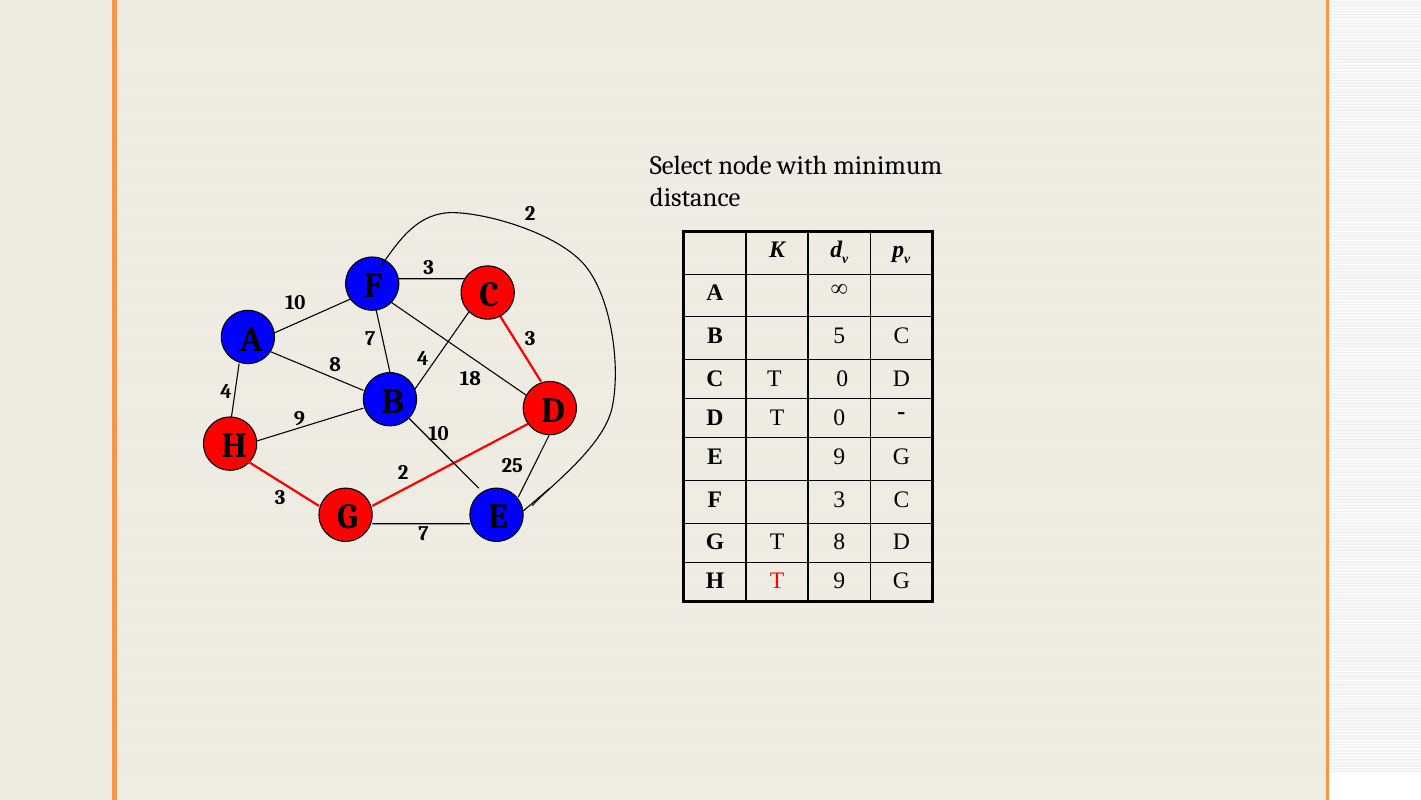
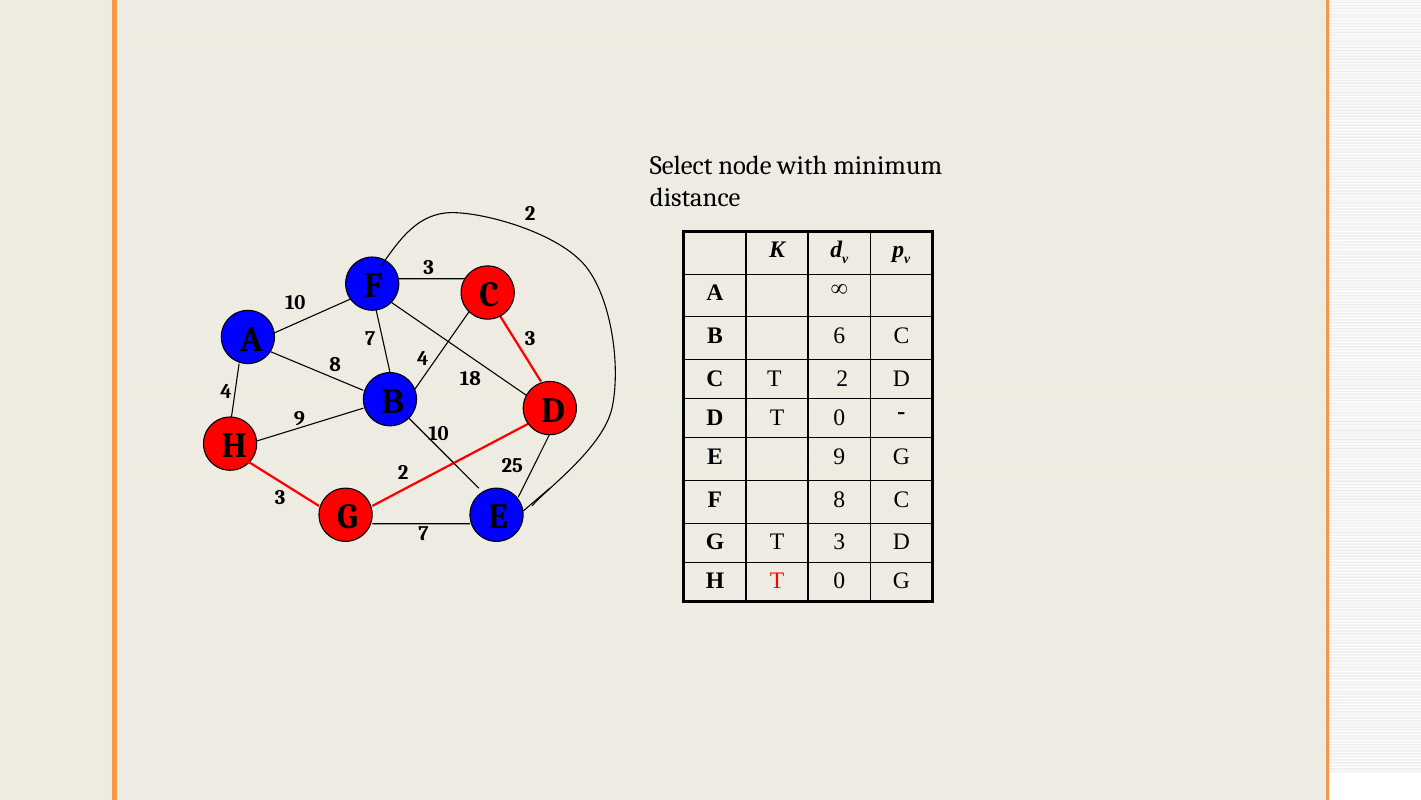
5: 5 -> 6
C T 0: 0 -> 2
F 3: 3 -> 8
T 8: 8 -> 3
H T 9: 9 -> 0
